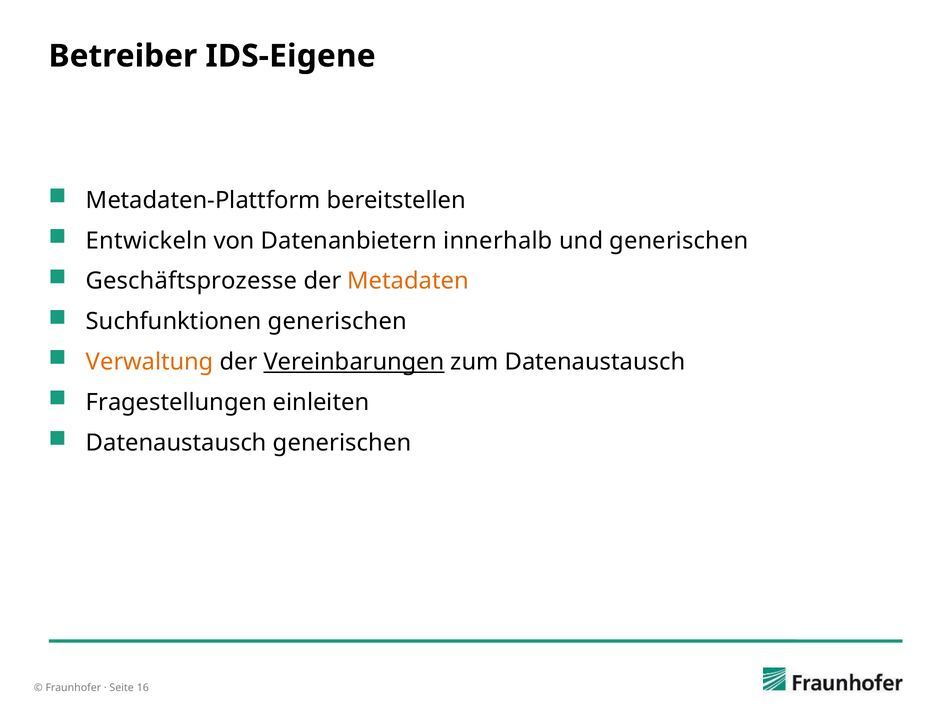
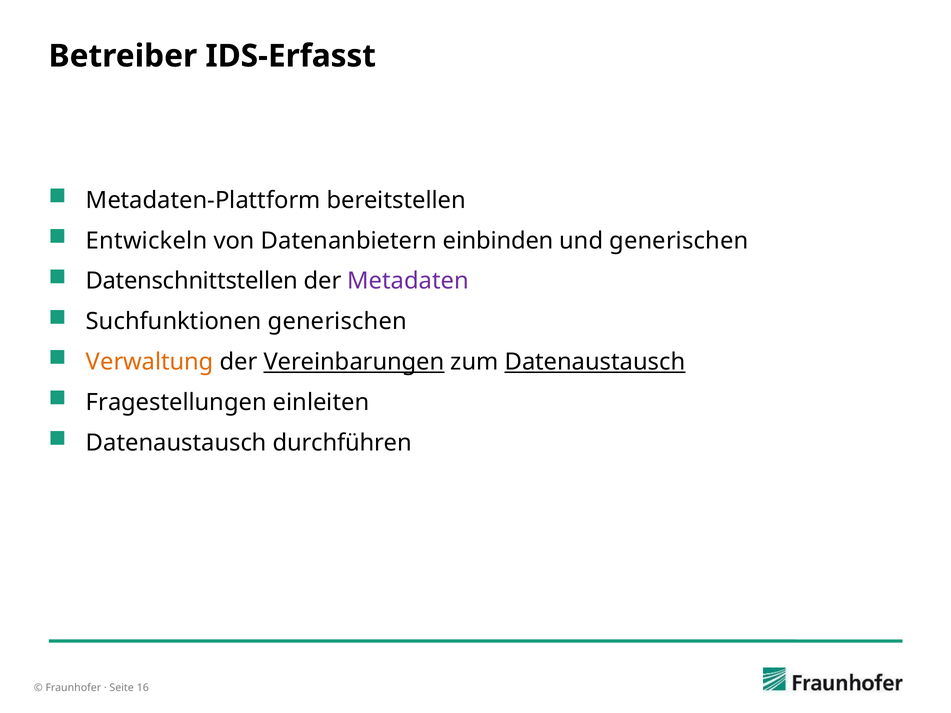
IDS-Eigene: IDS-Eigene -> IDS-Erfasst
innerhalb: innerhalb -> einbinden
Geschäftsprozesse: Geschäftsprozesse -> Datenschnittstellen
Metadaten colour: orange -> purple
Datenaustausch at (595, 362) underline: none -> present
Datenaustausch generischen: generischen -> durchführen
